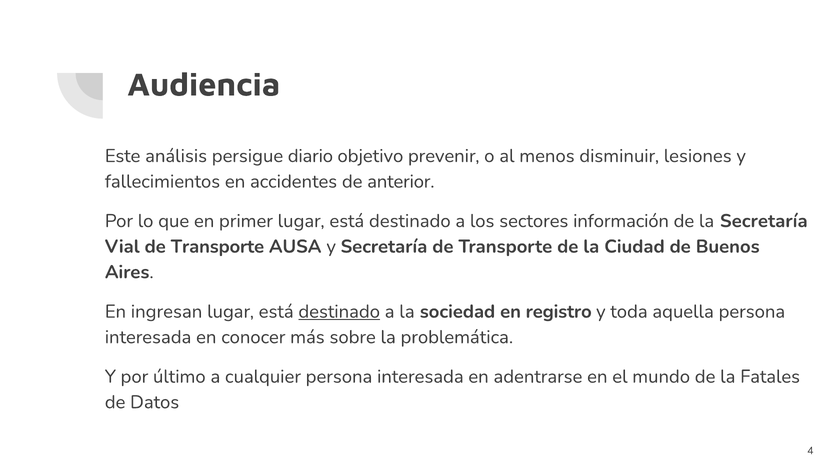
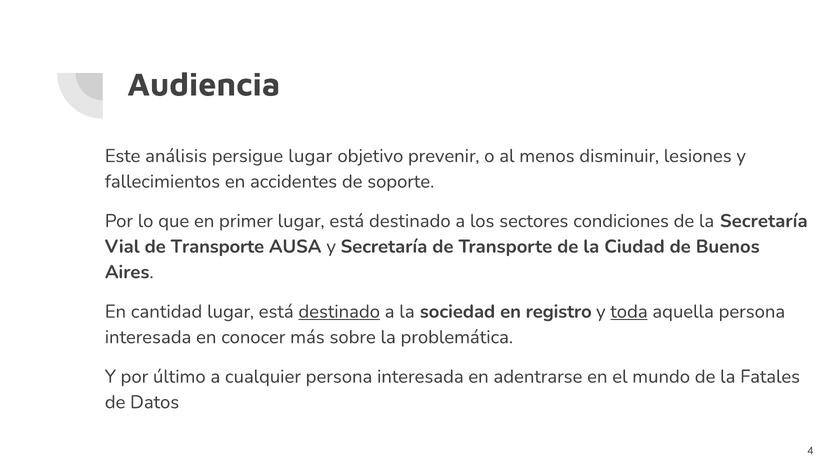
persigue diario: diario -> lugar
anterior: anterior -> soporte
información: información -> condiciones
ingresan: ingresan -> cantidad
toda underline: none -> present
